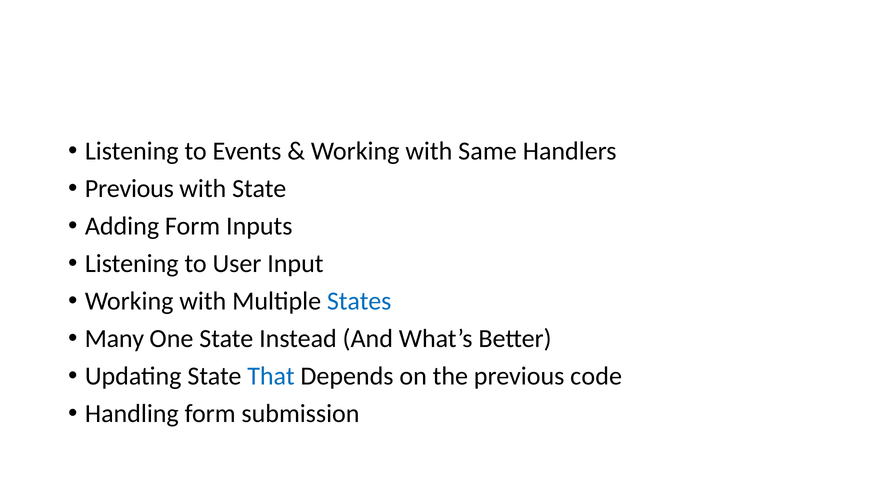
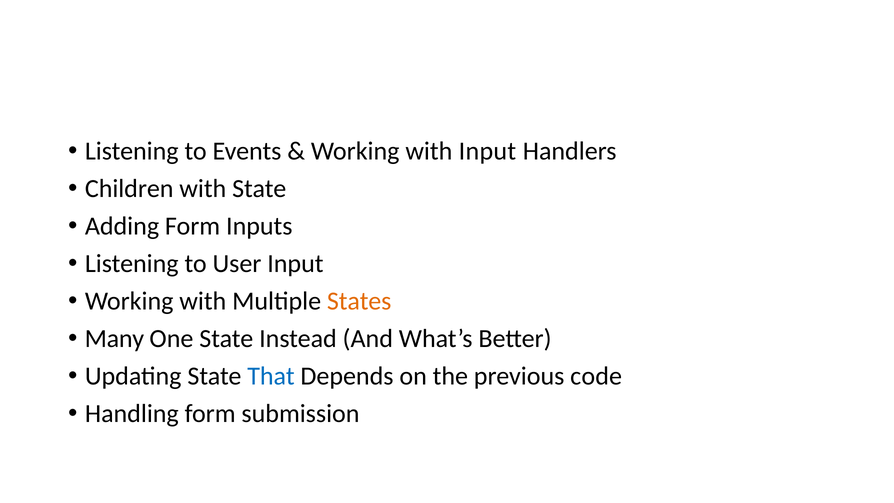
with Same: Same -> Input
Previous at (129, 189): Previous -> Children
States colour: blue -> orange
